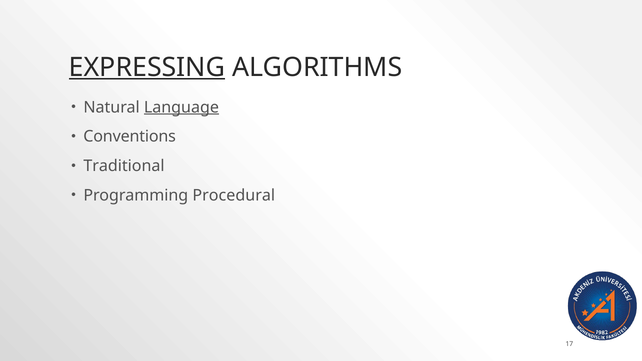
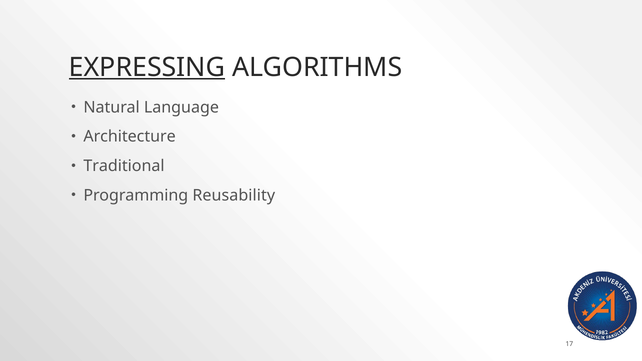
Language underline: present -> none
Conventions: Conventions -> Architecture
Procedural: Procedural -> Reusability
